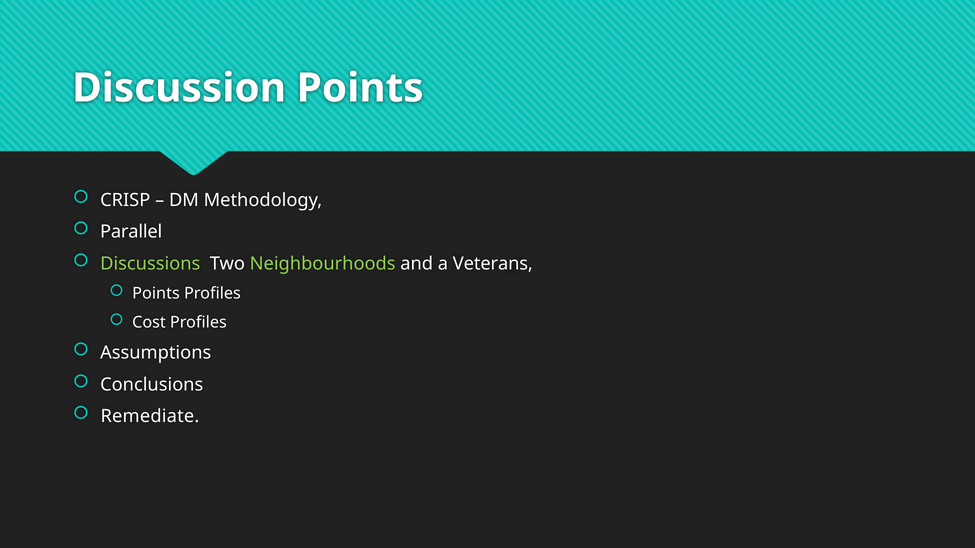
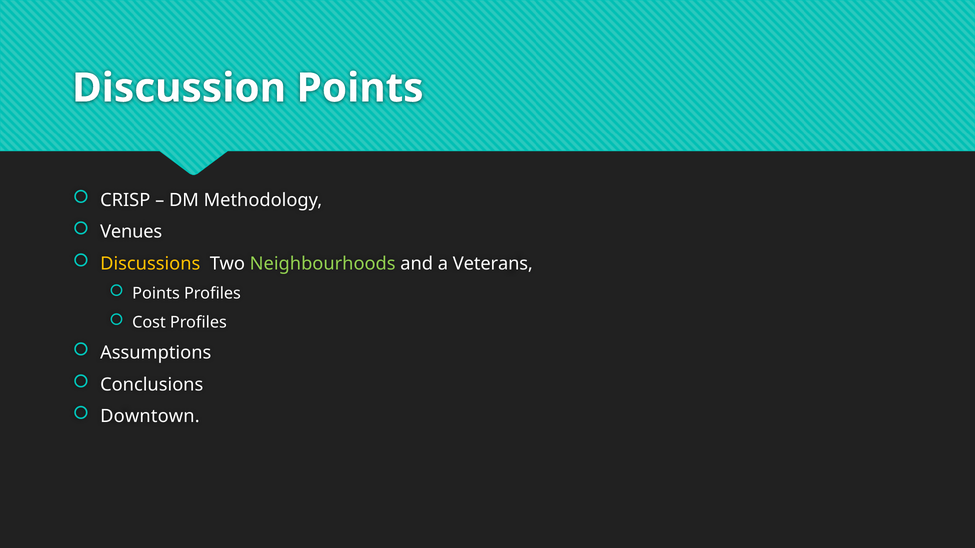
Parallel: Parallel -> Venues
Discussions colour: light green -> yellow
Remediate: Remediate -> Downtown
